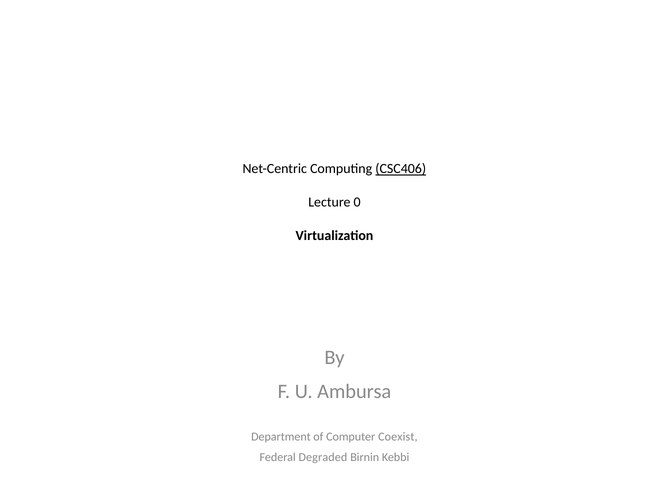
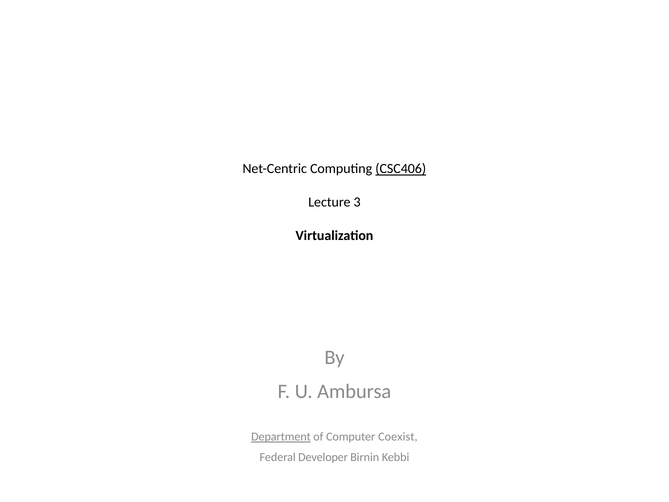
0: 0 -> 3
Department underline: none -> present
Degraded: Degraded -> Developer
